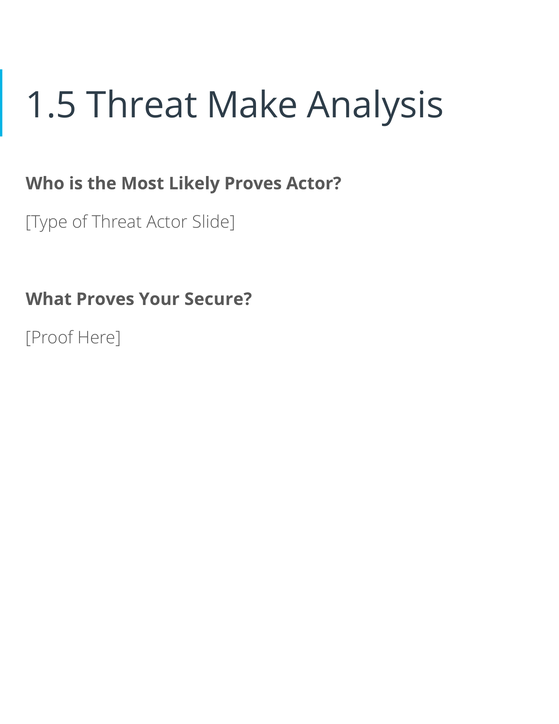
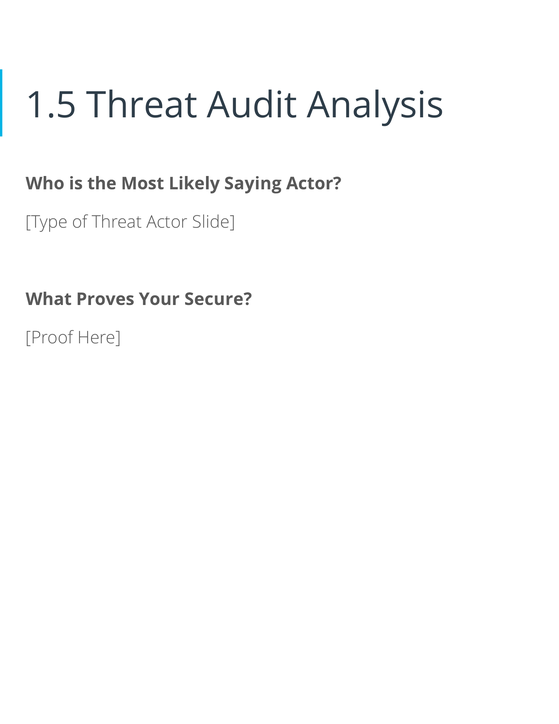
Make: Make -> Audit
Likely Proves: Proves -> Saying
